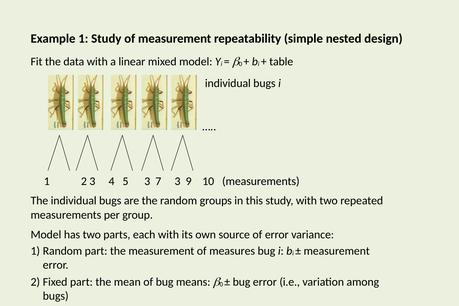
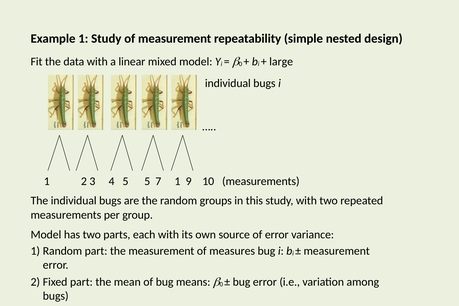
table: table -> large
5 3: 3 -> 5
7 3: 3 -> 1
